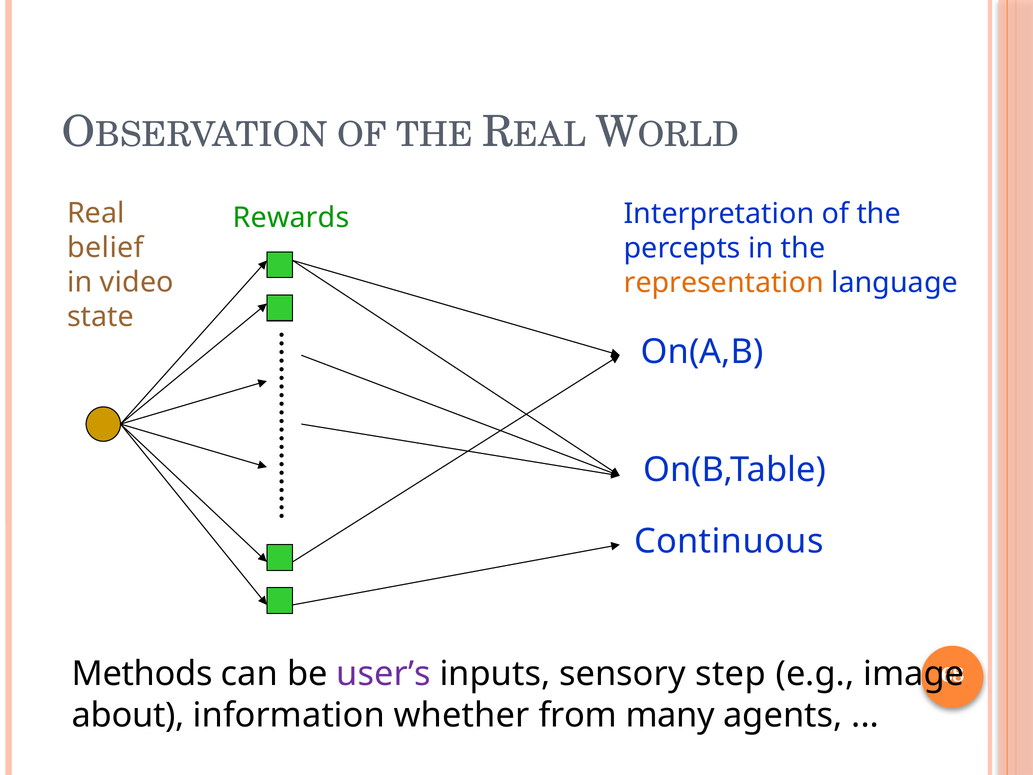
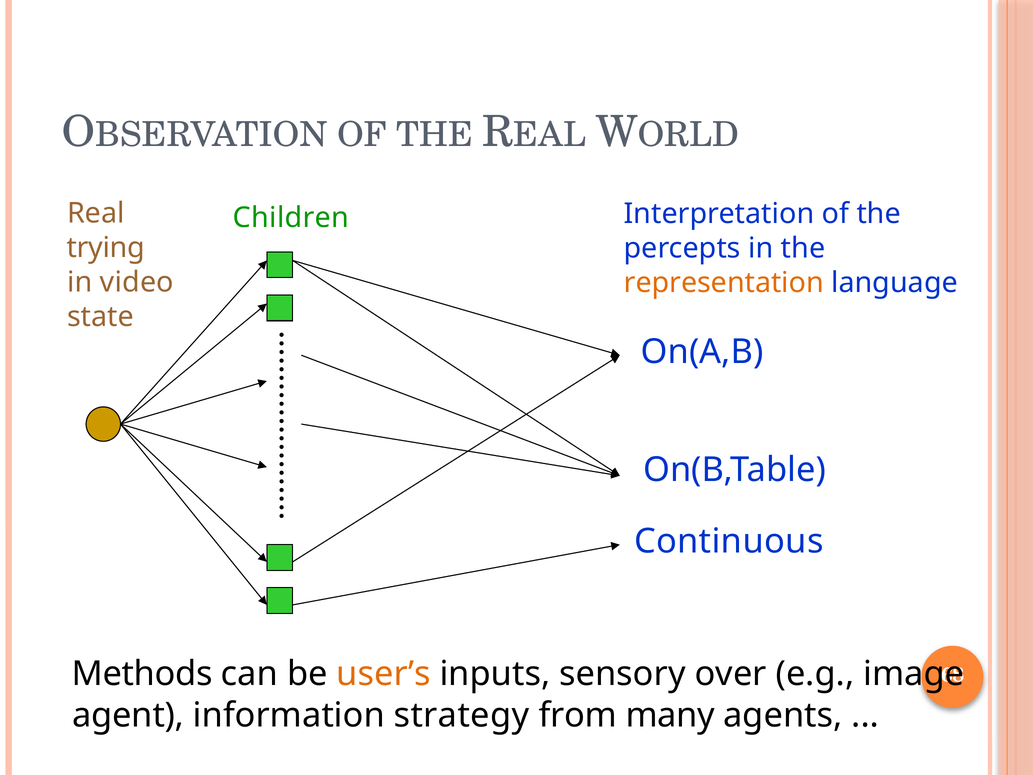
Rewards: Rewards -> Children
belief: belief -> trying
user’s colour: purple -> orange
step: step -> over
about: about -> agent
whether: whether -> strategy
